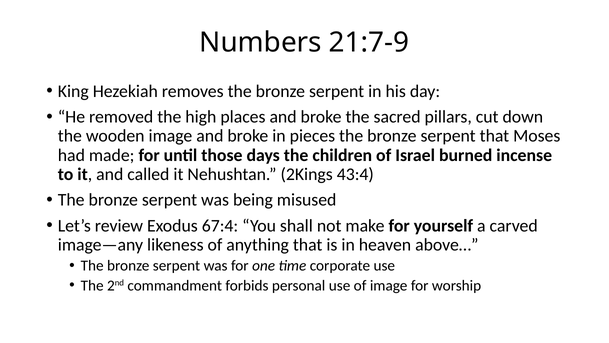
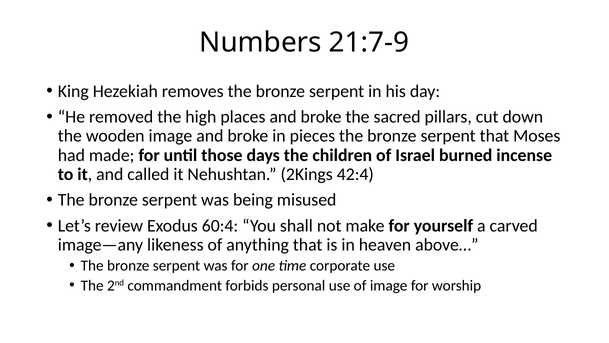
43:4: 43:4 -> 42:4
67:4: 67:4 -> 60:4
